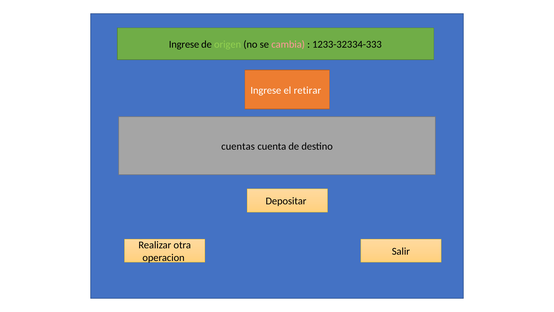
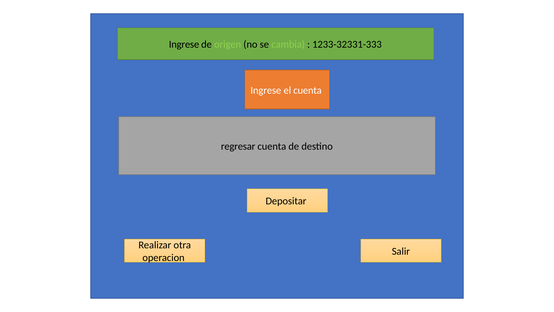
cambia colour: pink -> light green
1233-32334-333: 1233-32334-333 -> 1233-32331-333
el retirar: retirar -> cuenta
cuentas: cuentas -> regresar
